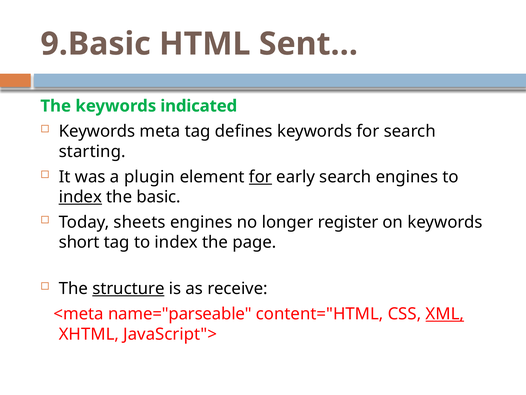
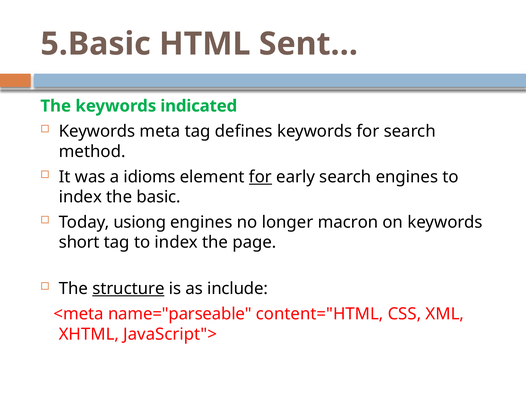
9.Basic: 9.Basic -> 5.Basic
starting: starting -> method
plugin: plugin -> idioms
index at (80, 197) underline: present -> none
sheets: sheets -> usiong
register: register -> macron
receive: receive -> include
XML underline: present -> none
